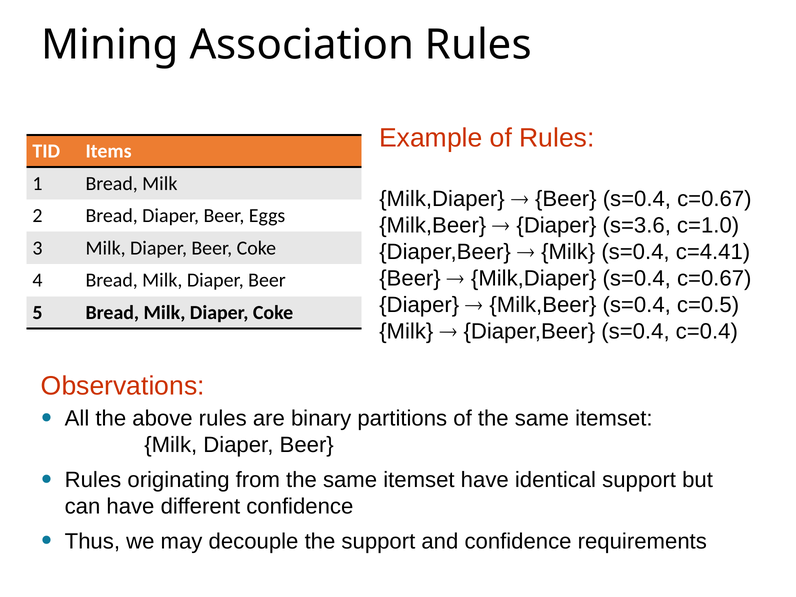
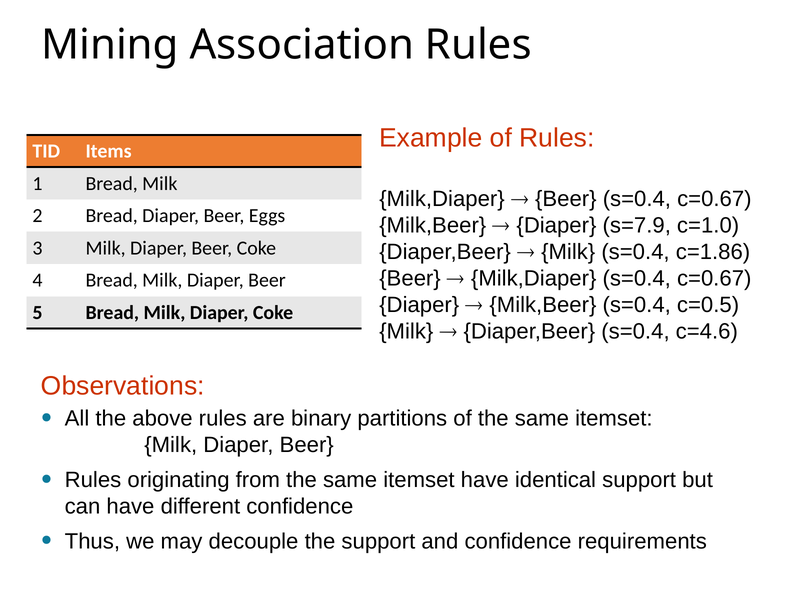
s=3.6: s=3.6 -> s=7.9
c=4.41: c=4.41 -> c=1.86
c=0.4: c=0.4 -> c=4.6
